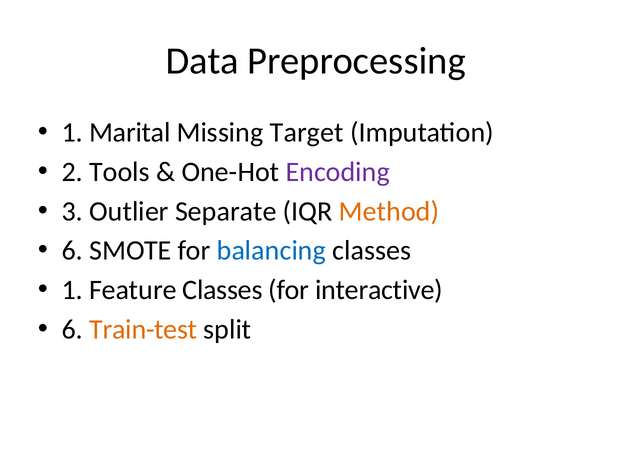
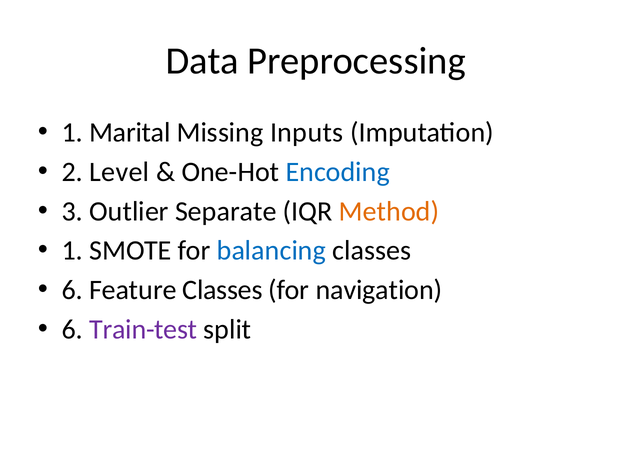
Target: Target -> Inputs
Tools: Tools -> Level
Encoding colour: purple -> blue
6 at (72, 251): 6 -> 1
1 at (72, 290): 1 -> 6
interactive: interactive -> navigation
Train-test colour: orange -> purple
